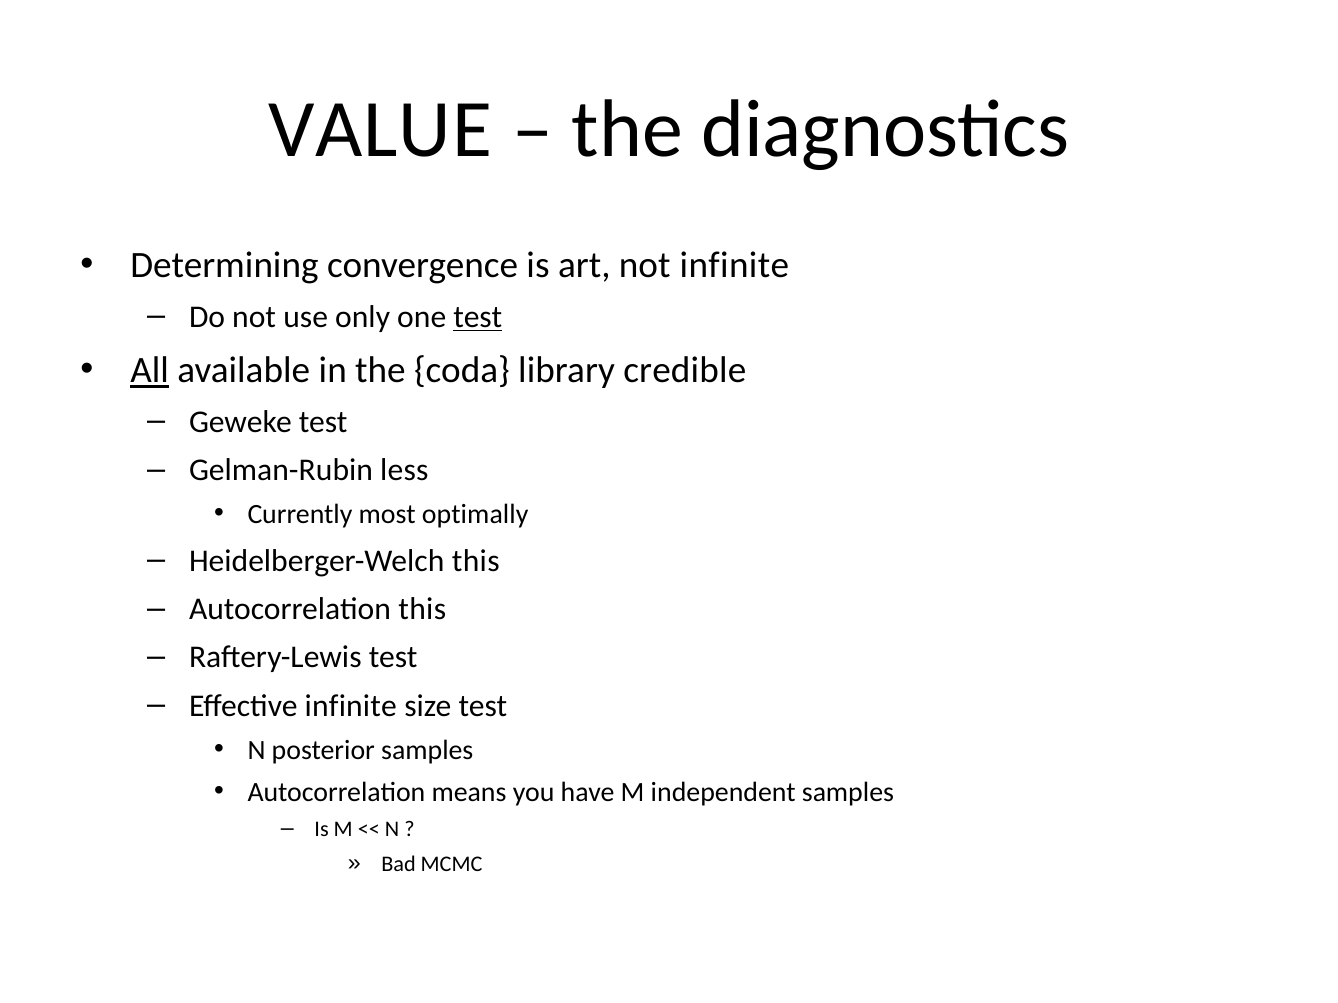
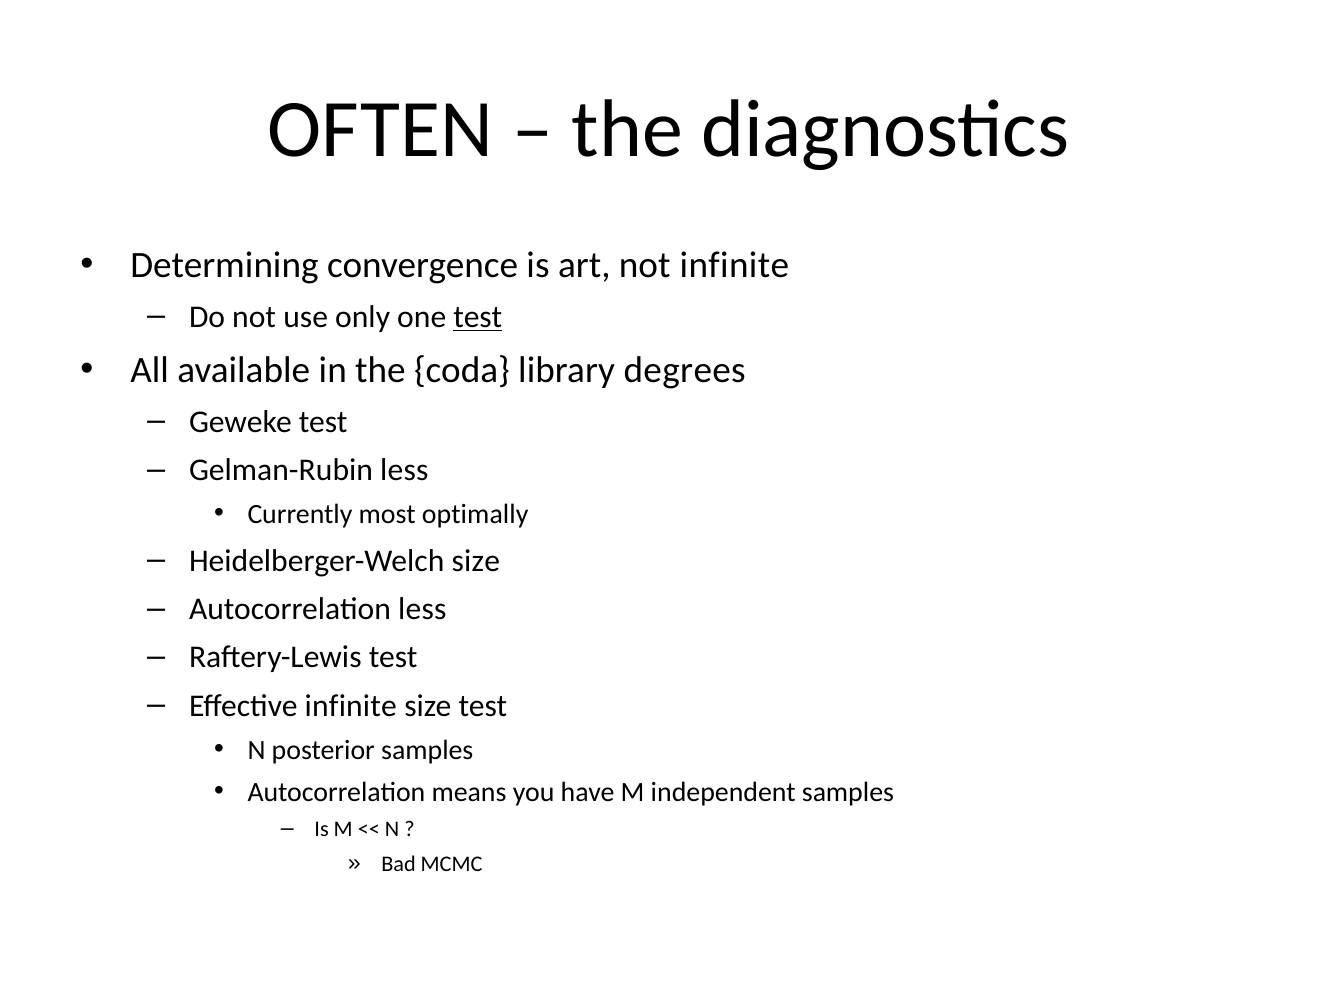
VALUE: VALUE -> OFTEN
All underline: present -> none
credible: credible -> degrees
Heidelberger-Welch this: this -> size
Autocorrelation this: this -> less
